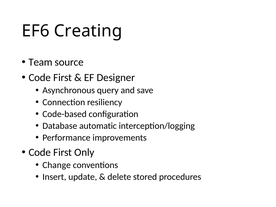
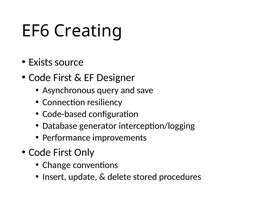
Team: Team -> Exists
automatic: automatic -> generator
